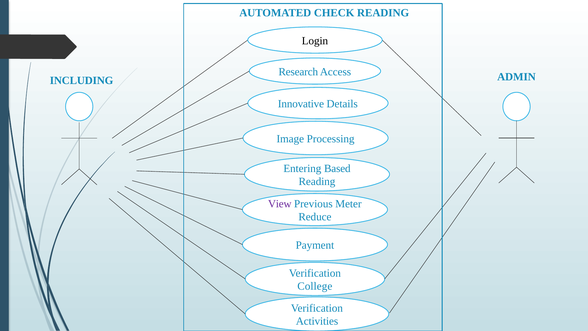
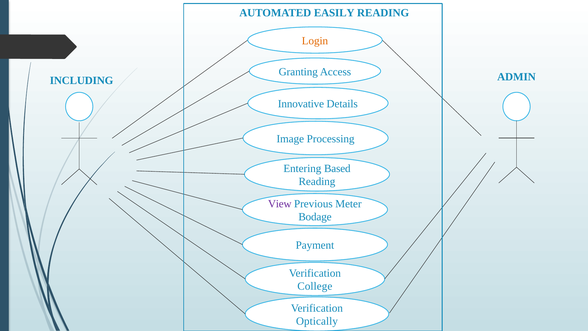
CHECK: CHECK -> EASILY
Login colour: black -> orange
Research: Research -> Granting
Reduce: Reduce -> Bodage
Activities: Activities -> Optically
